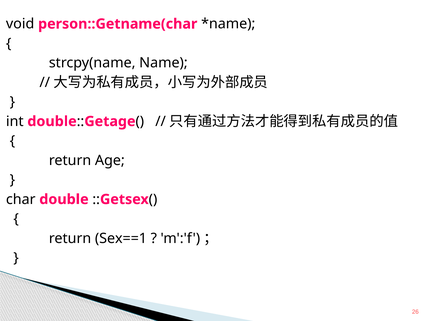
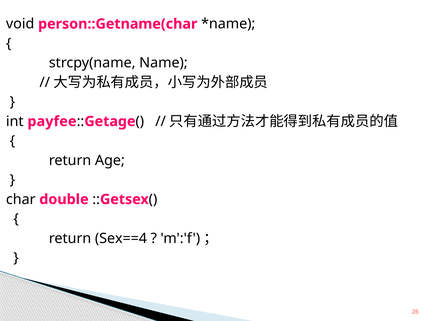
int double: double -> payfee
Sex==1: Sex==1 -> Sex==4
